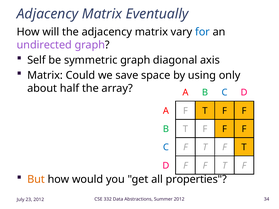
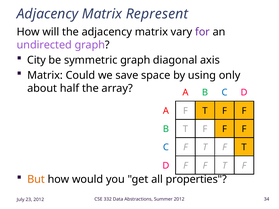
Eventually: Eventually -> Represent
for colour: blue -> purple
Self: Self -> City
